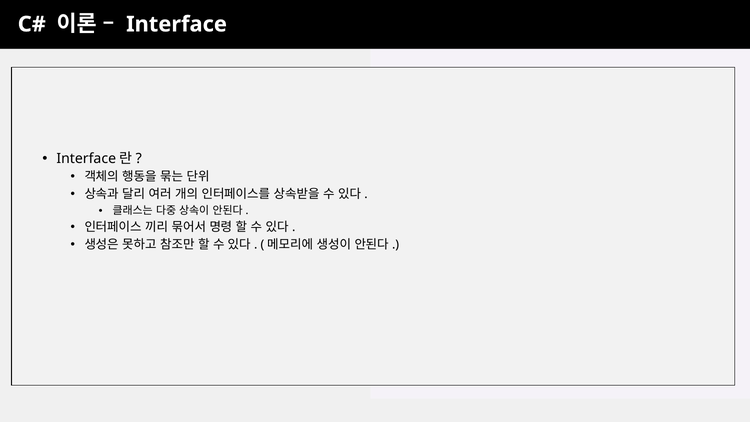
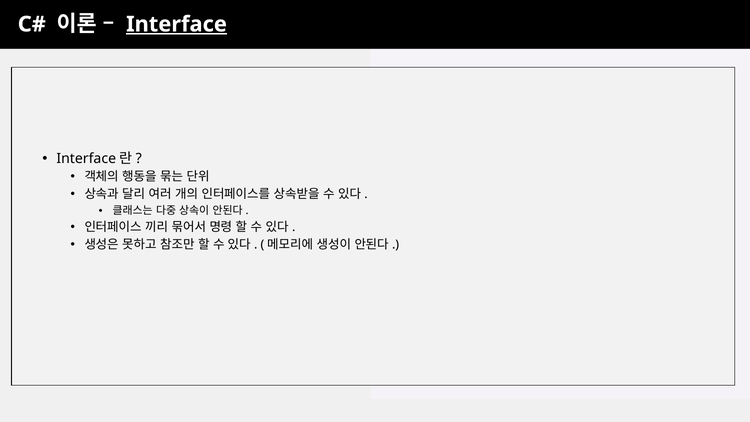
Interface underline: none -> present
